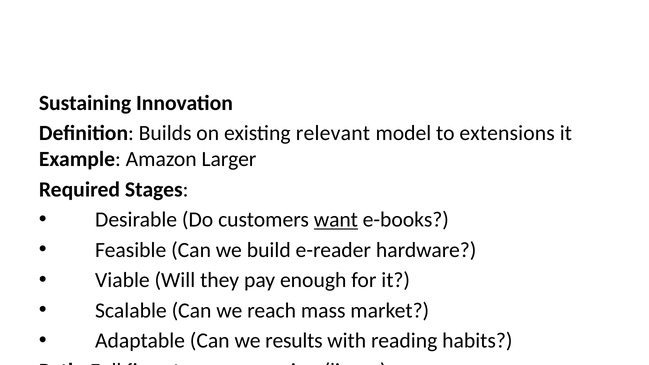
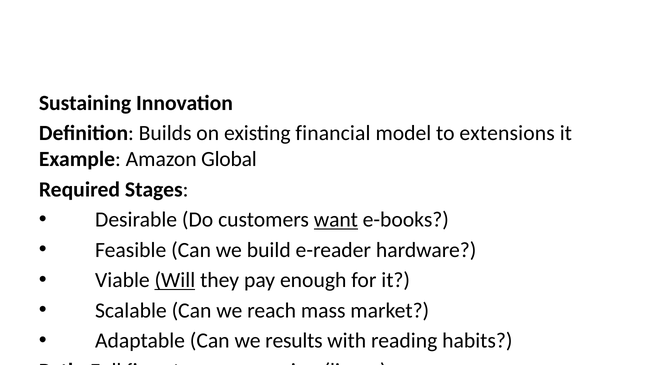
relevant: relevant -> financial
Larger: Larger -> Global
Will underline: none -> present
